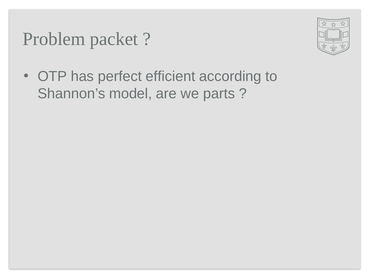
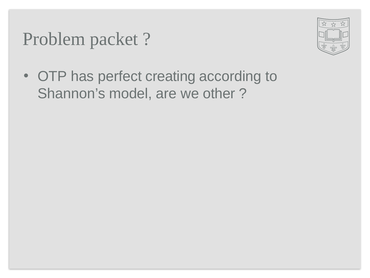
efficient: efficient -> creating
parts: parts -> other
